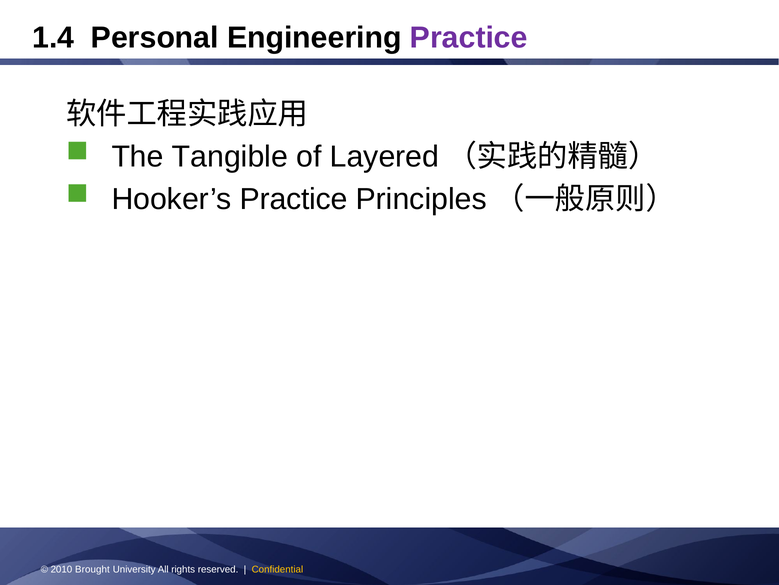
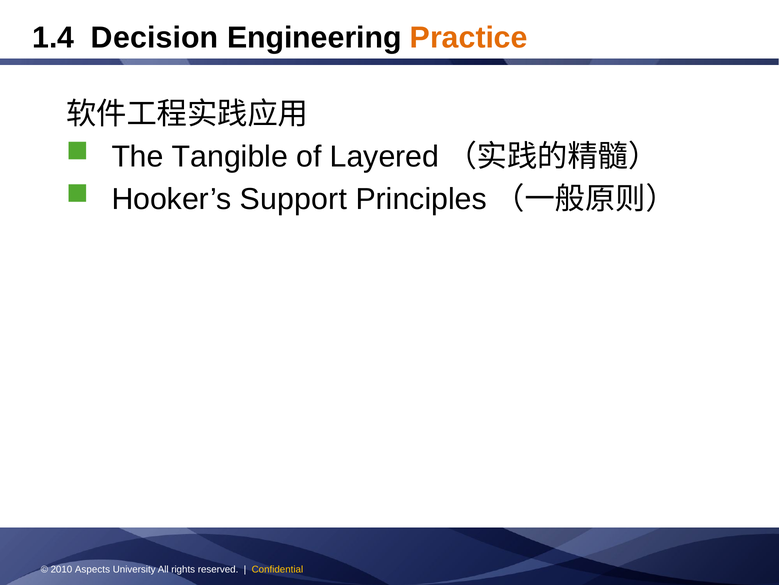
Personal: Personal -> Decision
Practice at (469, 38) colour: purple -> orange
Hooker’s Practice: Practice -> Support
Brought: Brought -> Aspects
